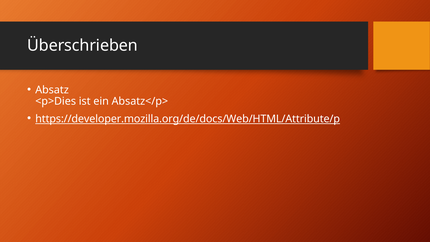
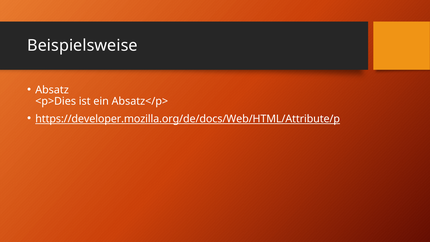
Überschrieben: Überschrieben -> Beispielsweise
